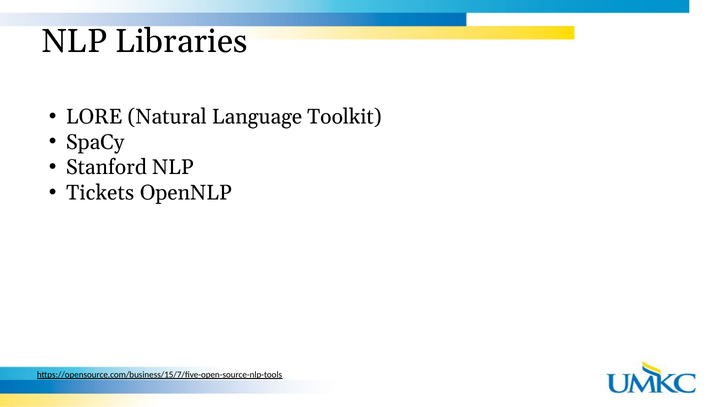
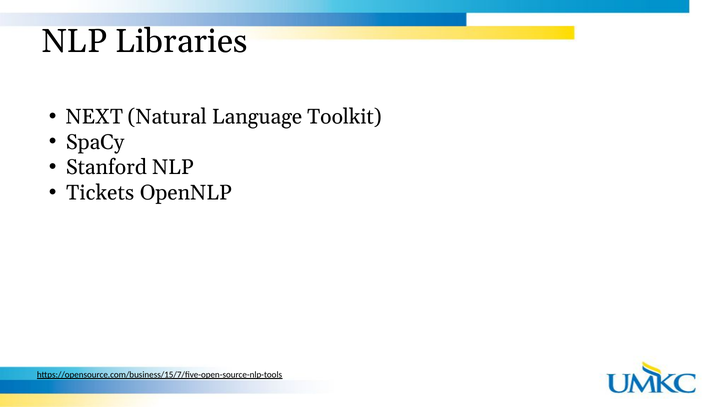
LORE: LORE -> NEXT
